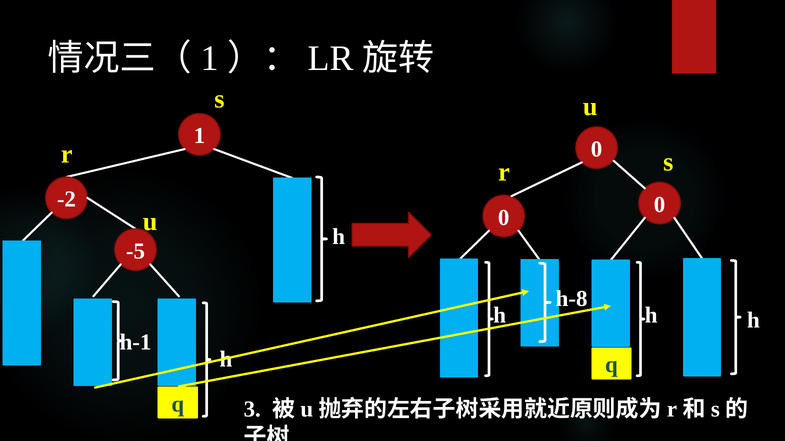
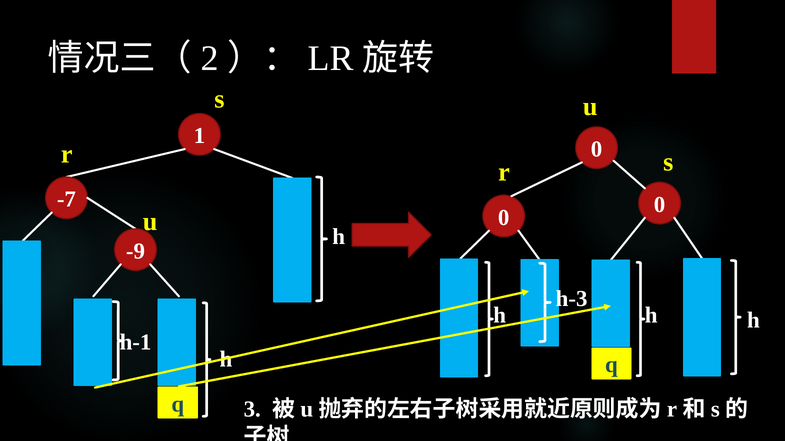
1 at (210, 59): 1 -> 2
-2: -2 -> -7
-5: -5 -> -9
h-8: h-8 -> h-3
